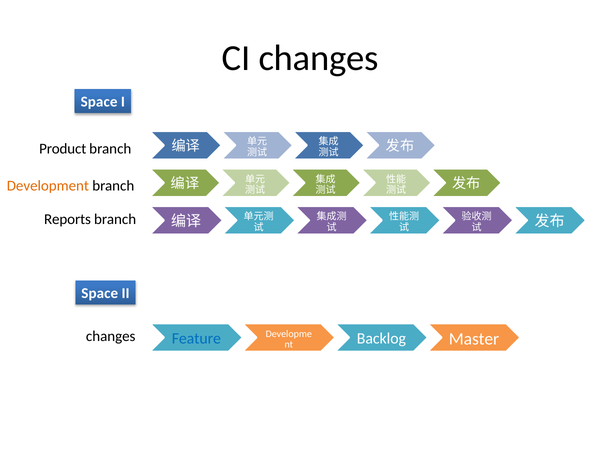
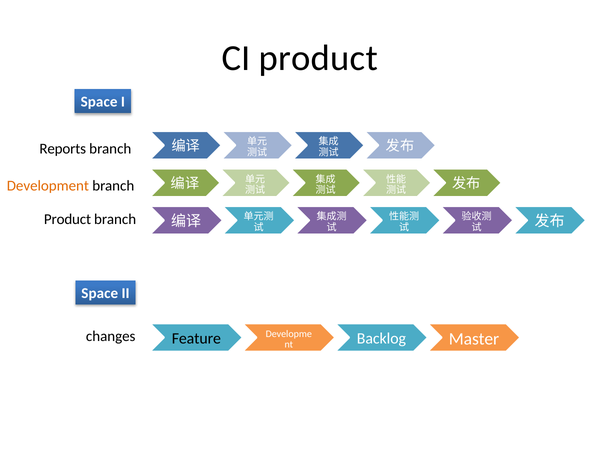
CI changes: changes -> product
Product: Product -> Reports
Reports at (67, 219): Reports -> Product
Feature colour: blue -> black
